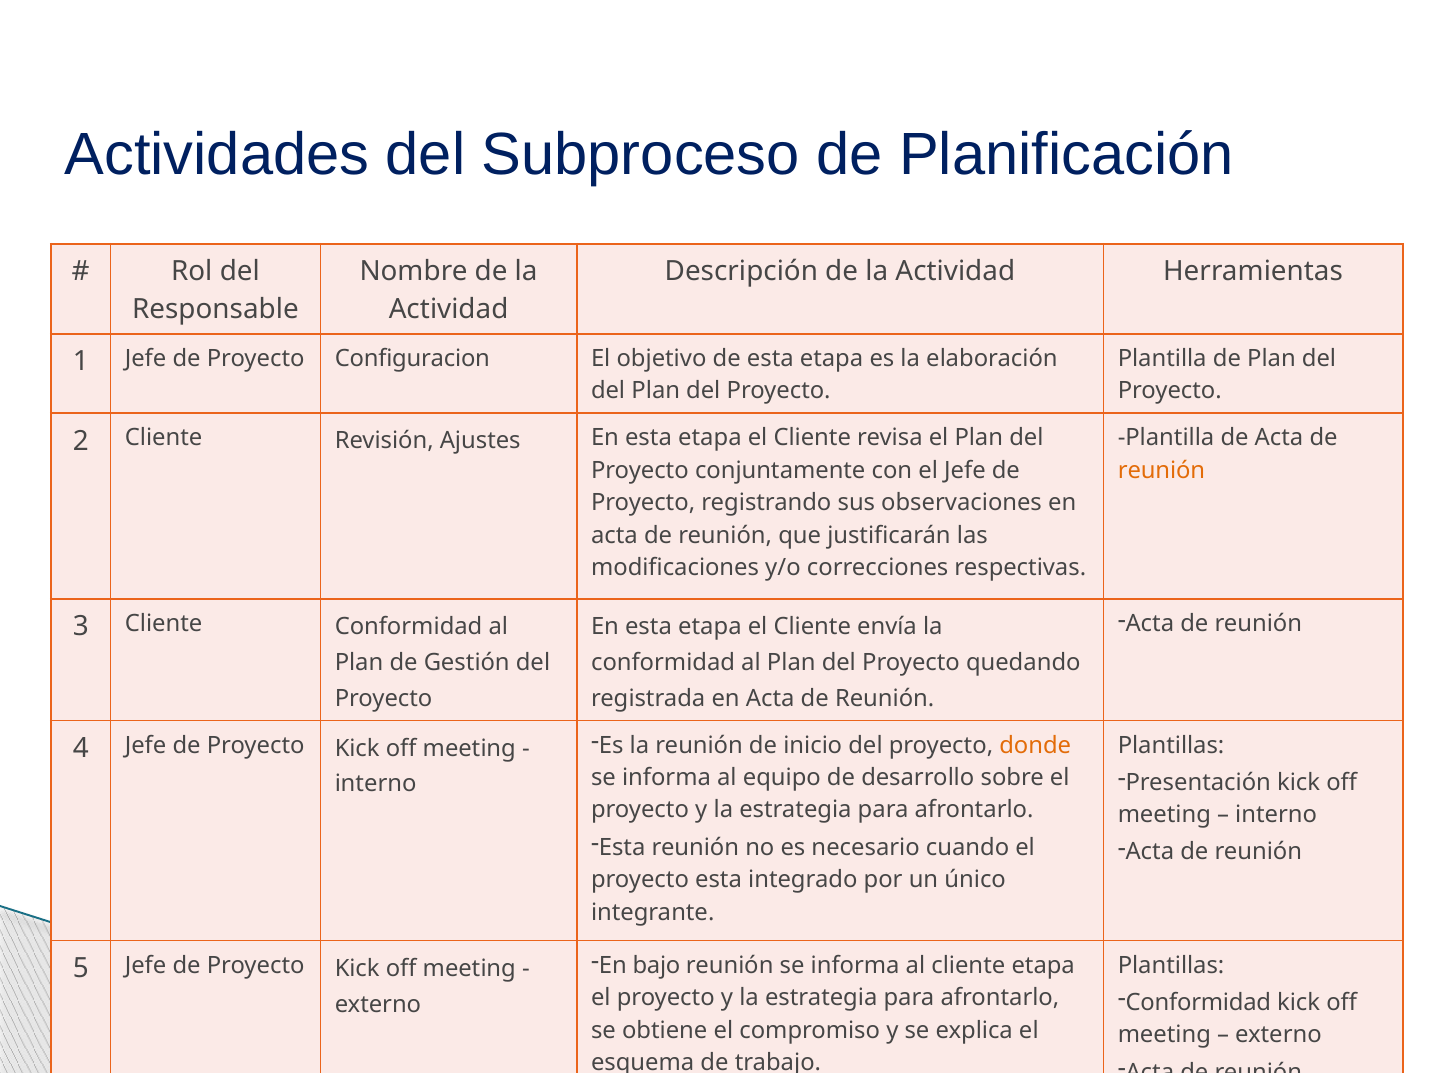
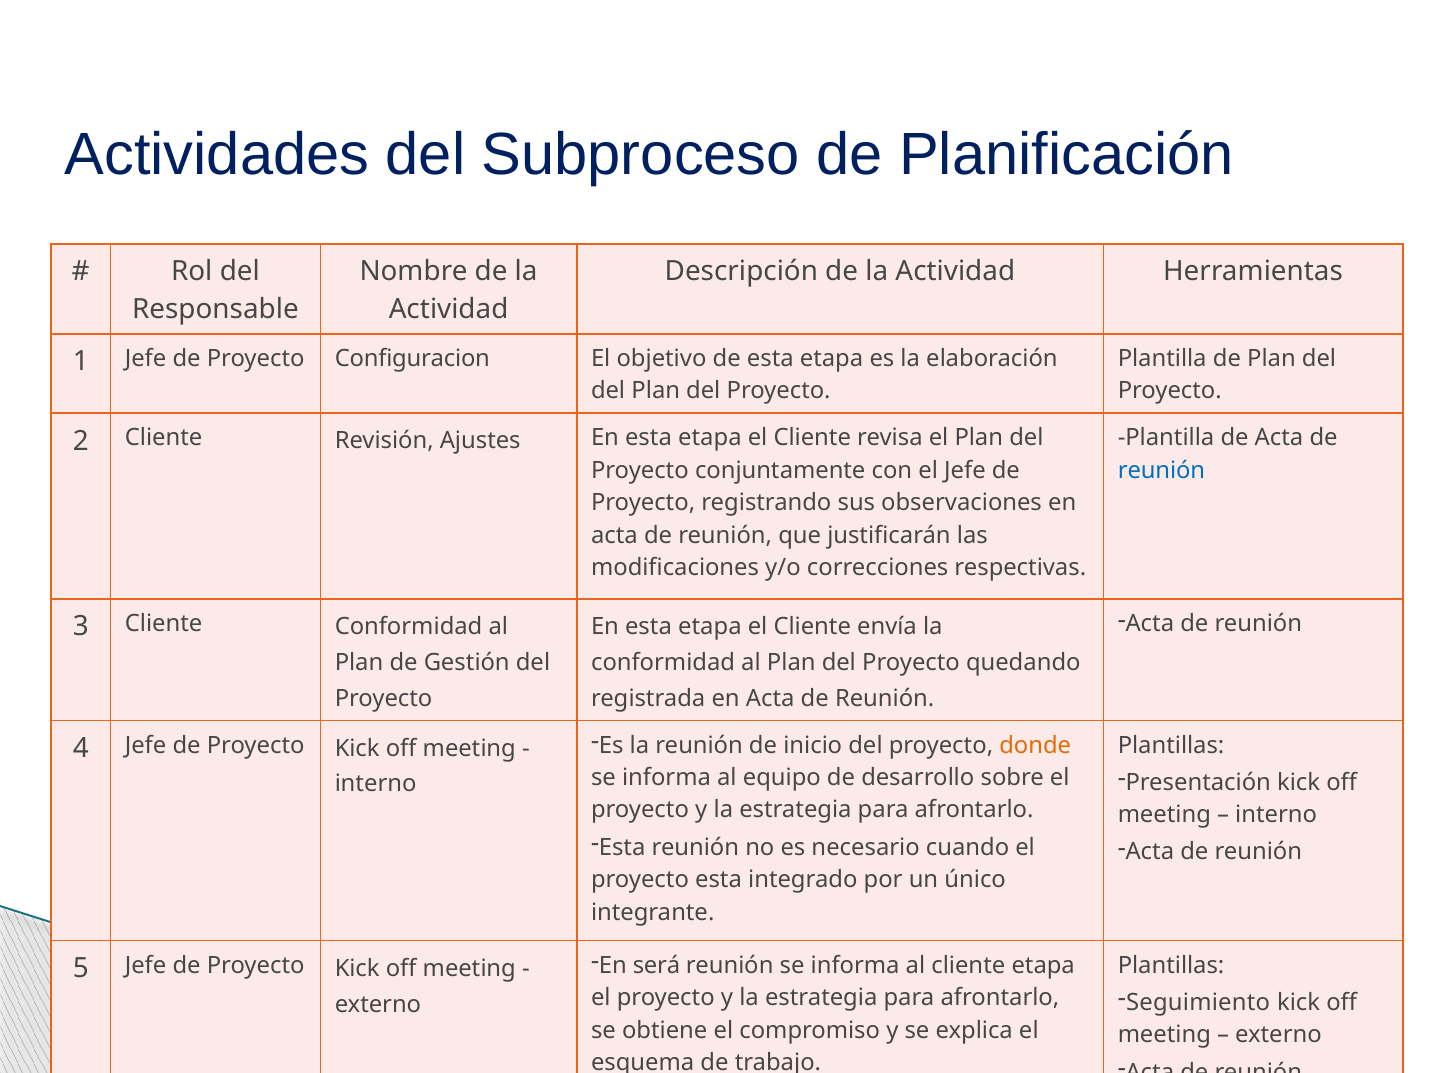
reunión at (1161, 470) colour: orange -> blue
bajo: bajo -> será
Conformidad at (1198, 1003): Conformidad -> Seguimiento
